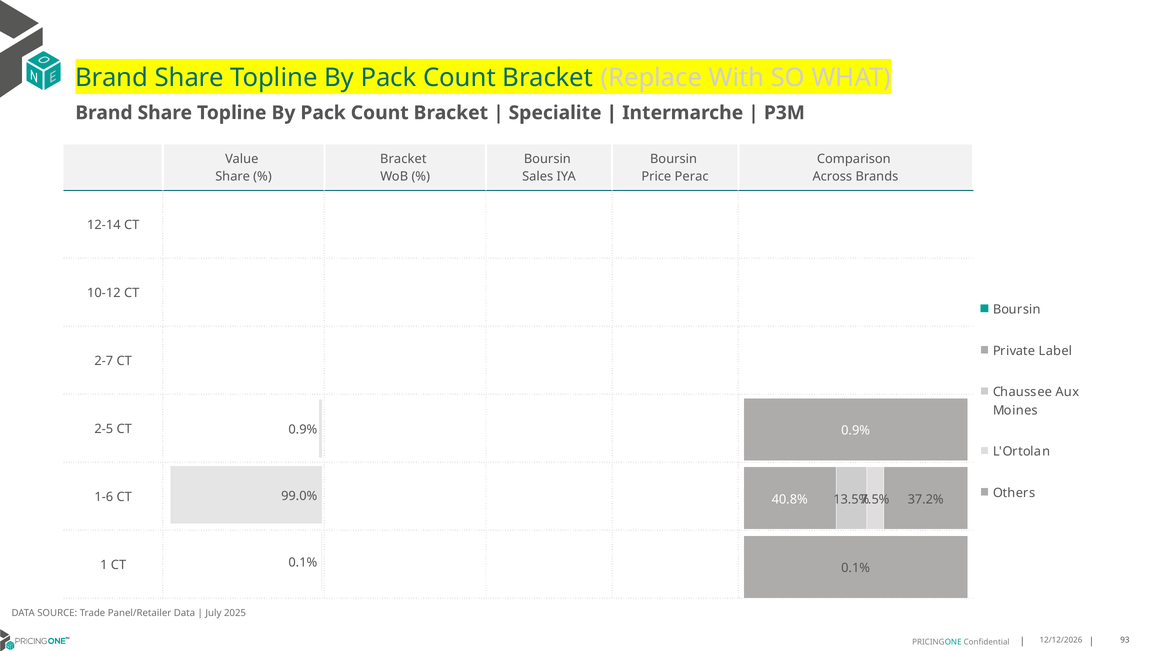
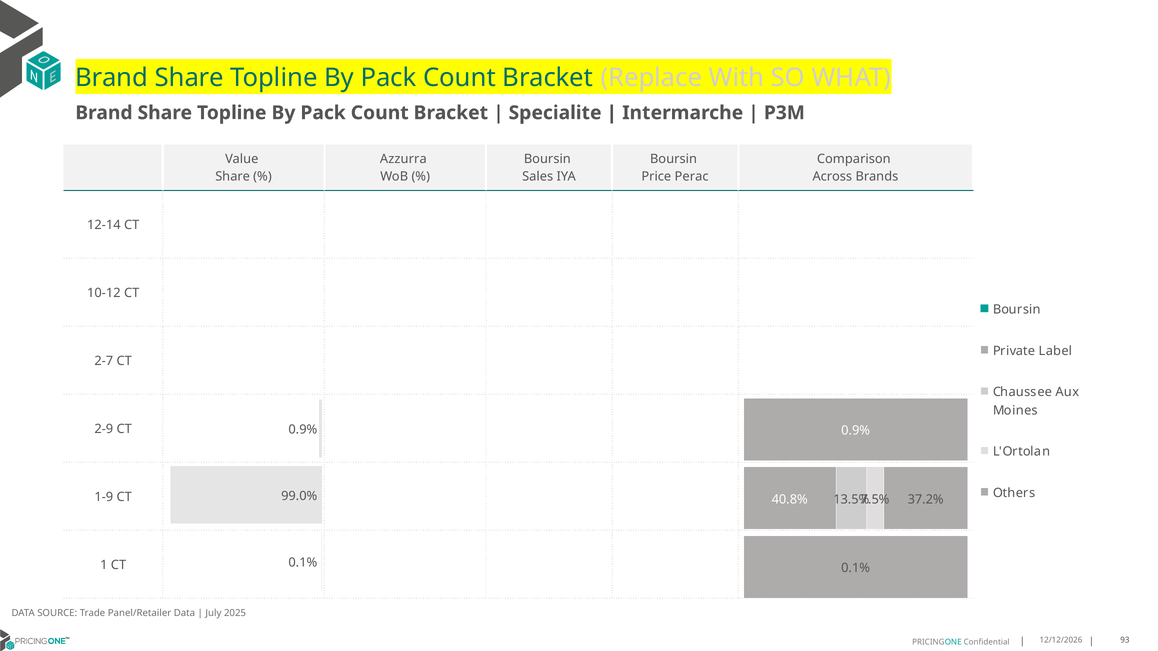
Bracket at (403, 159): Bracket -> Azzurra
2-5: 2-5 -> 2-9
1-6: 1-6 -> 1-9
